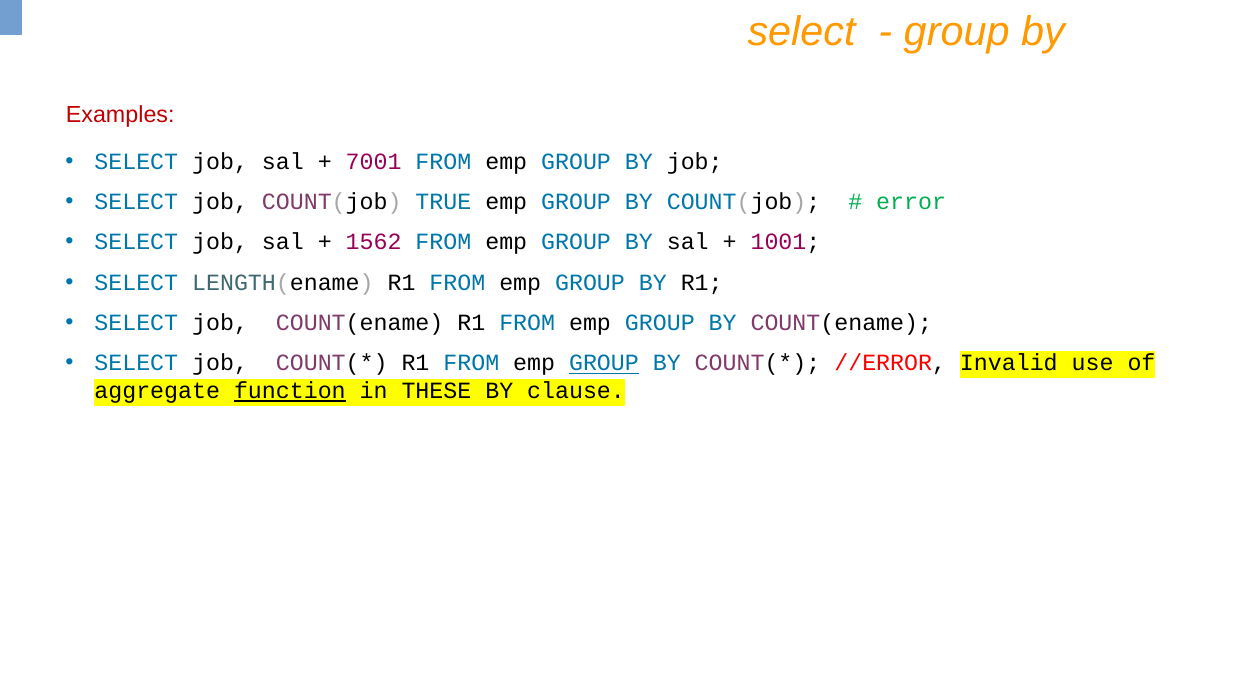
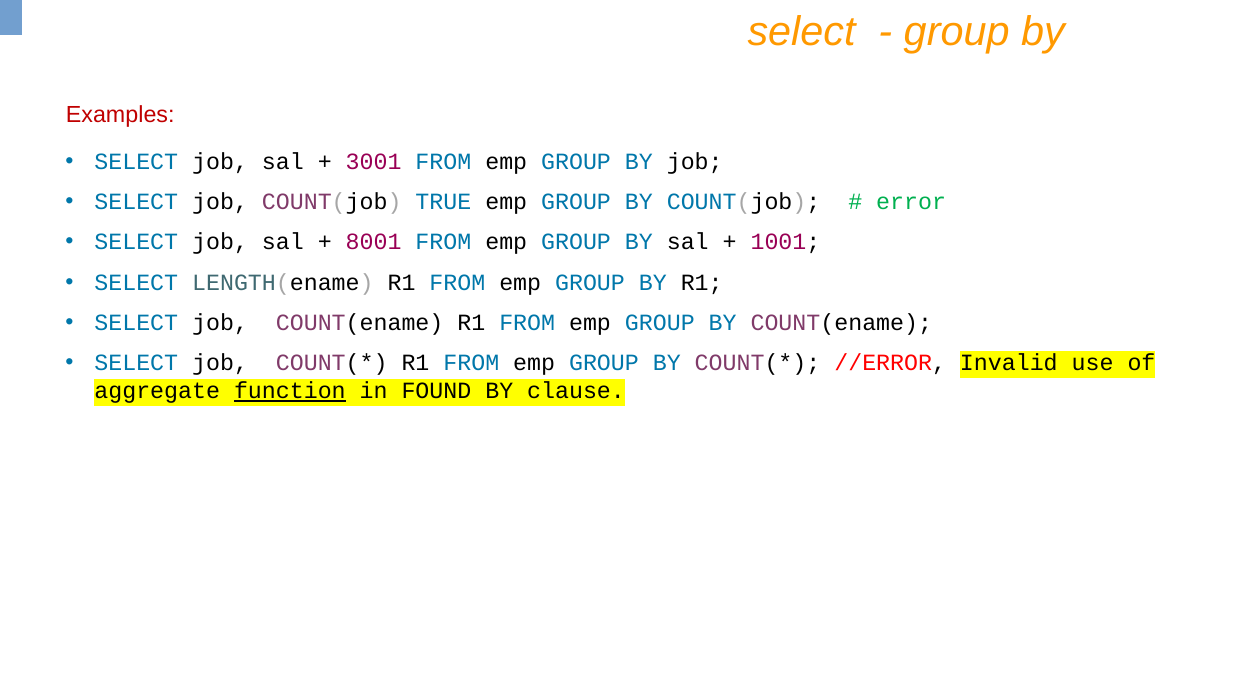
7001: 7001 -> 3001
1562: 1562 -> 8001
GROUP at (604, 363) underline: present -> none
THESE: THESE -> FOUND
